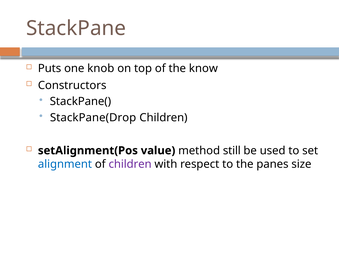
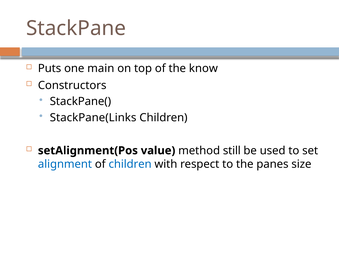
knob: knob -> main
StackPane(Drop: StackPane(Drop -> StackPane(Links
children at (130, 164) colour: purple -> blue
